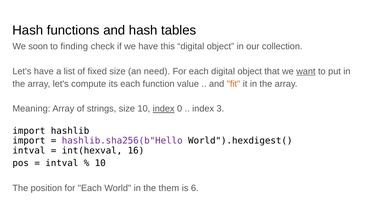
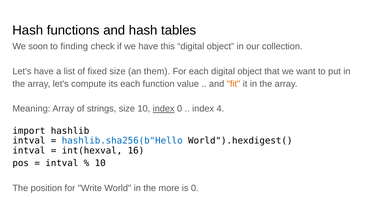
need: need -> them
want underline: present -> none
3: 3 -> 4
import at (29, 141): import -> intval
hashlib.sha256(b"Hello colour: purple -> blue
position for Each: Each -> Write
them: them -> more
is 6: 6 -> 0
